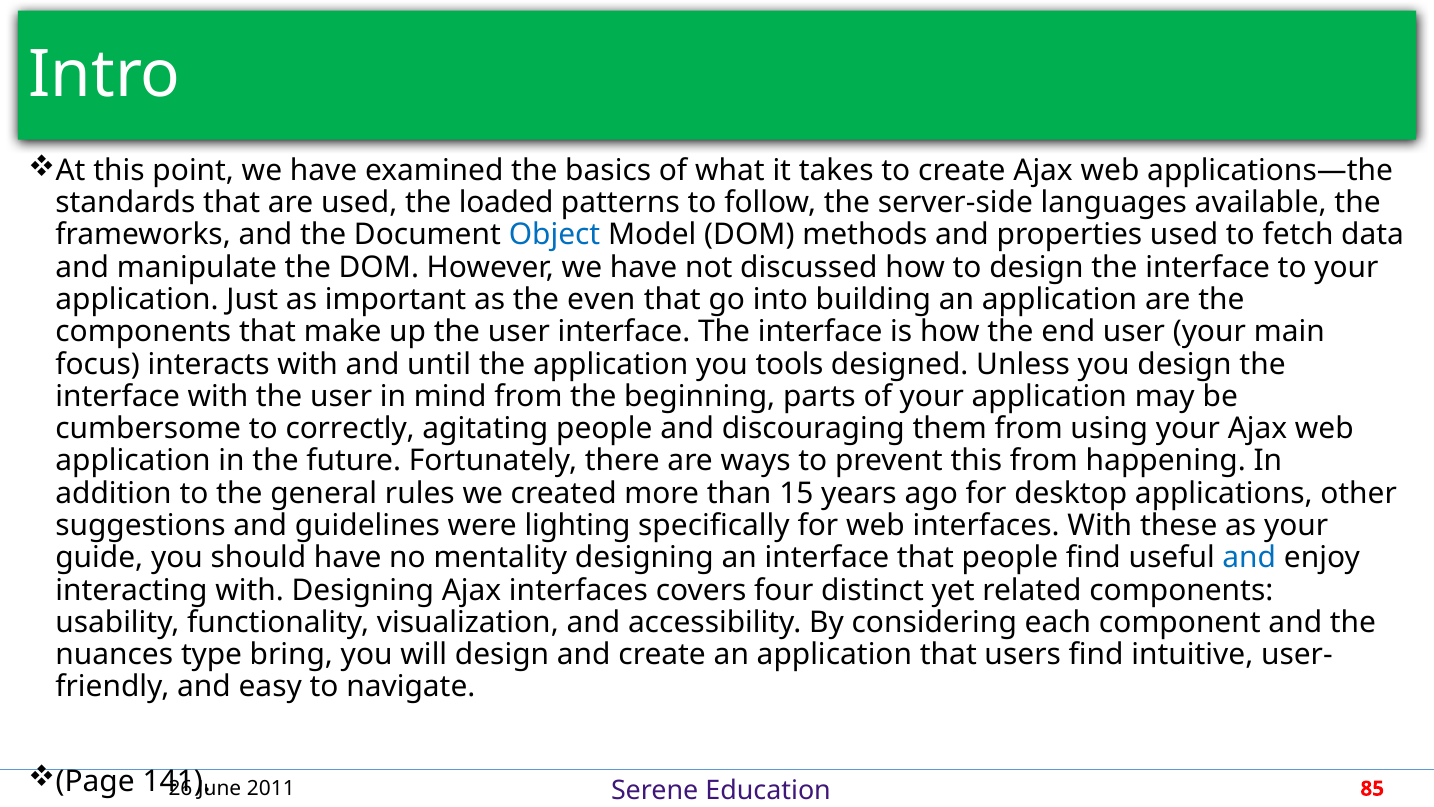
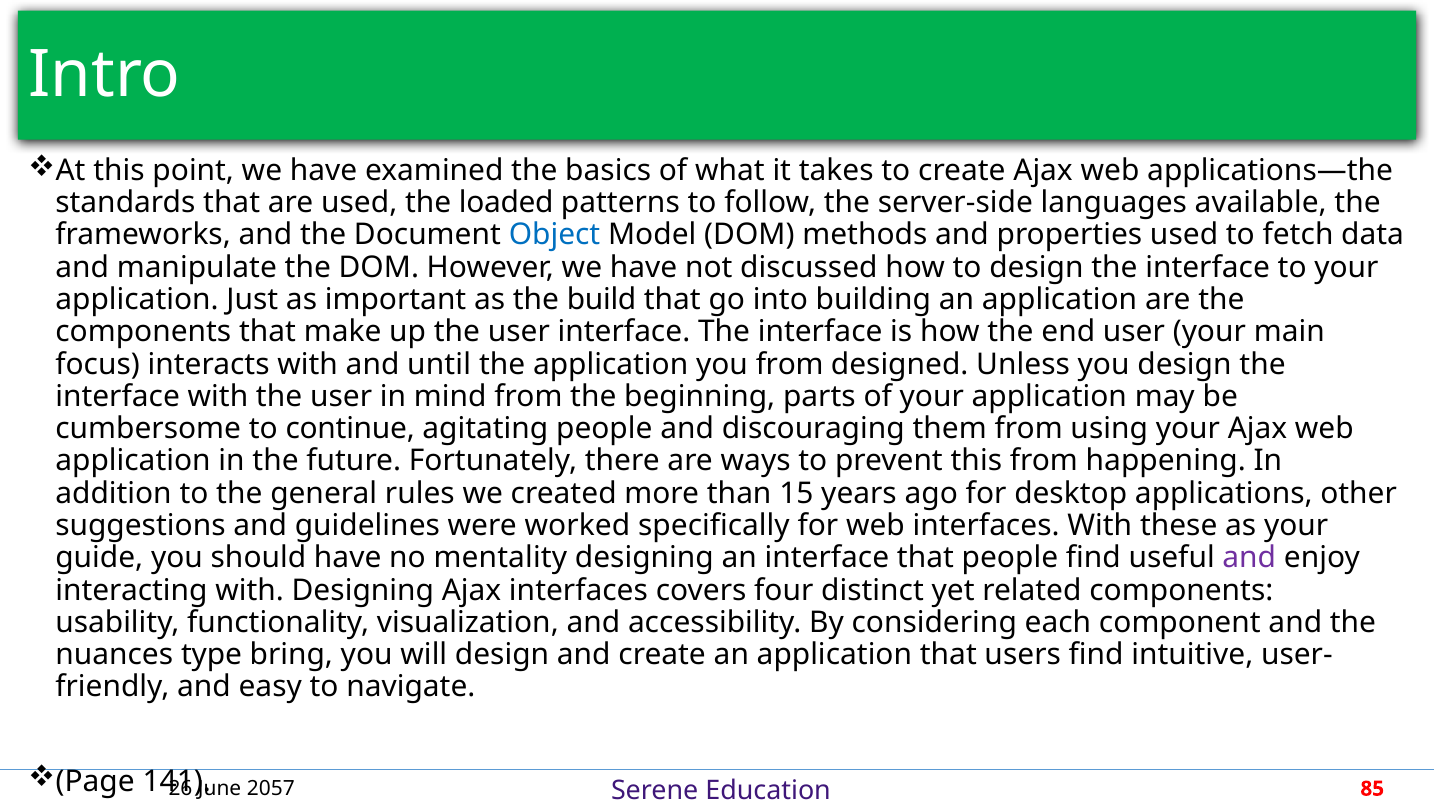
even: even -> build
you tools: tools -> from
correctly: correctly -> continue
lighting: lighting -> worked
and at (1249, 558) colour: blue -> purple
2011: 2011 -> 2057
